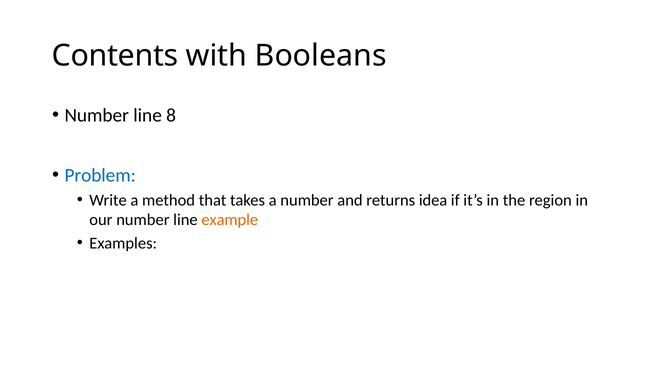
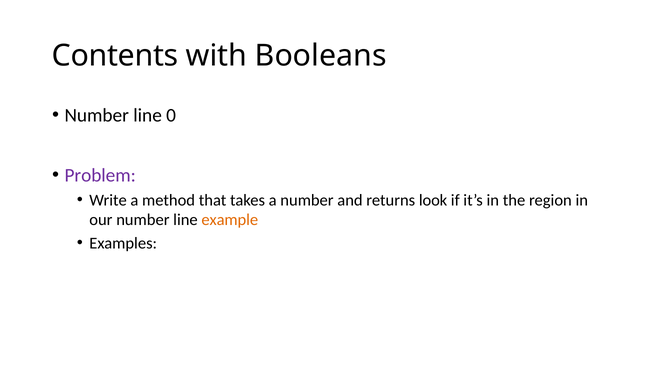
8: 8 -> 0
Problem colour: blue -> purple
idea: idea -> look
